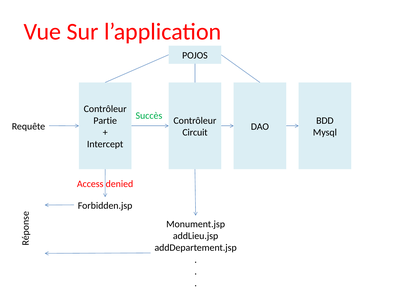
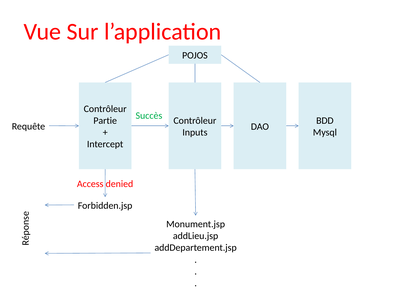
Circuit: Circuit -> Inputs
